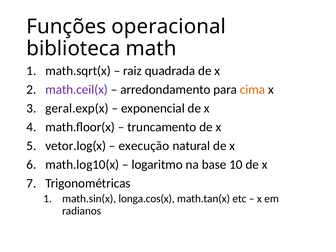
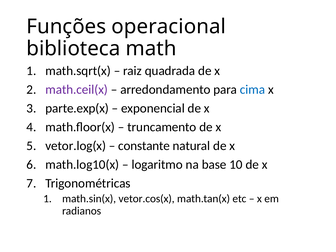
cima colour: orange -> blue
geral.exp(x: geral.exp(x -> parte.exp(x
execução: execução -> constante
longa.cos(x: longa.cos(x -> vetor.cos(x
